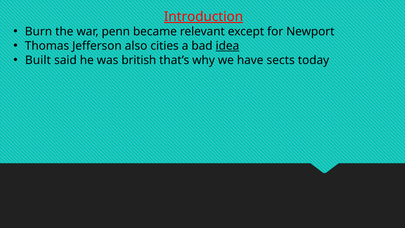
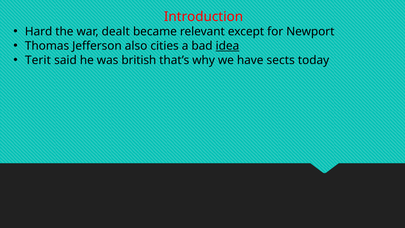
Introduction underline: present -> none
Burn: Burn -> Hard
penn: penn -> dealt
Built: Built -> Terit
